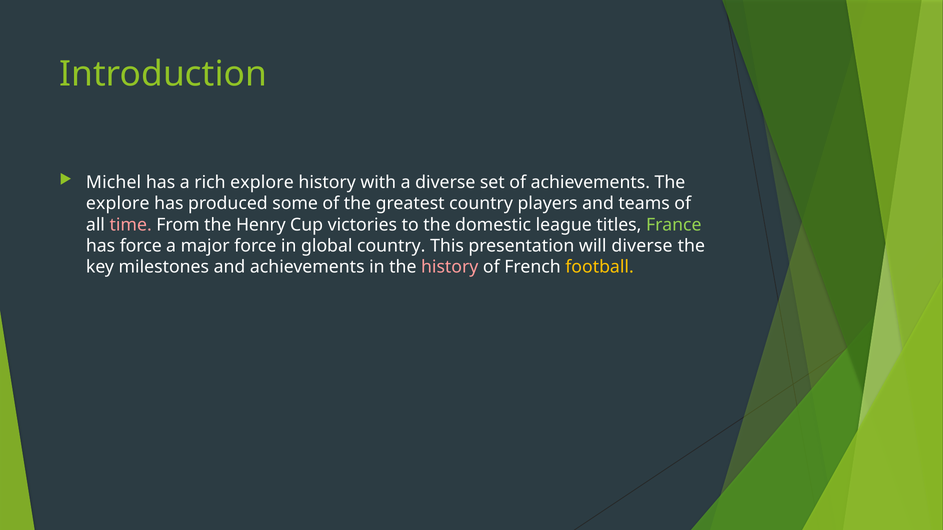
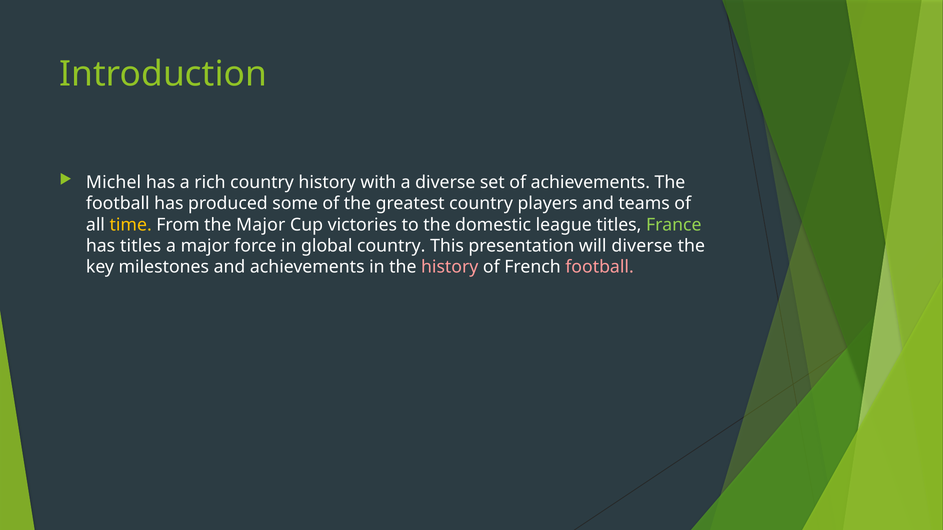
rich explore: explore -> country
explore at (118, 204): explore -> football
time colour: pink -> yellow
the Henry: Henry -> Major
has force: force -> titles
football at (600, 267) colour: yellow -> pink
